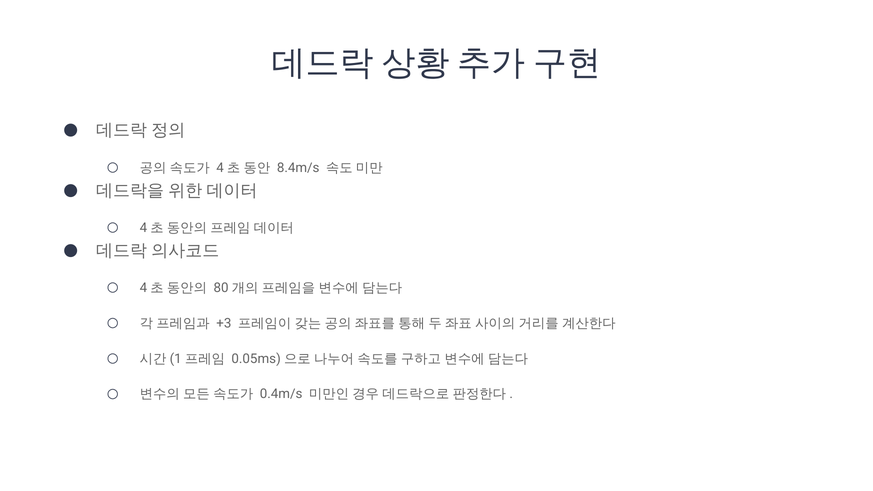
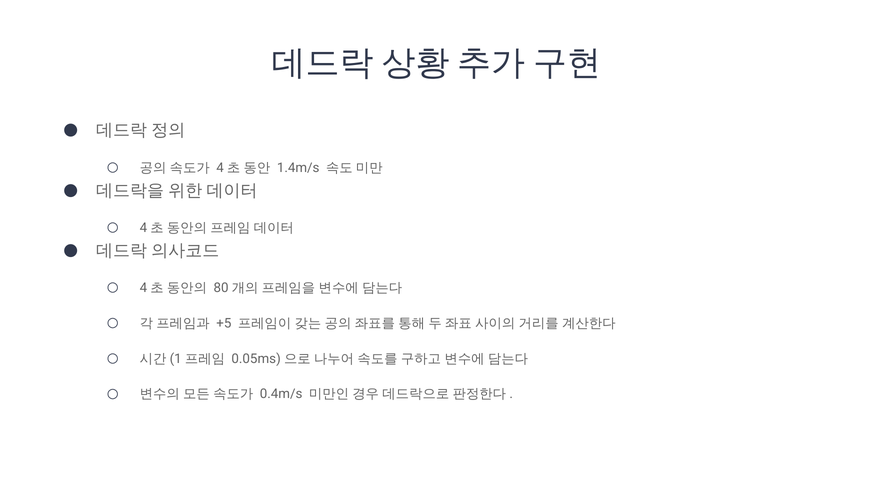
8.4m/s: 8.4m/s -> 1.4m/s
+3: +3 -> +5
